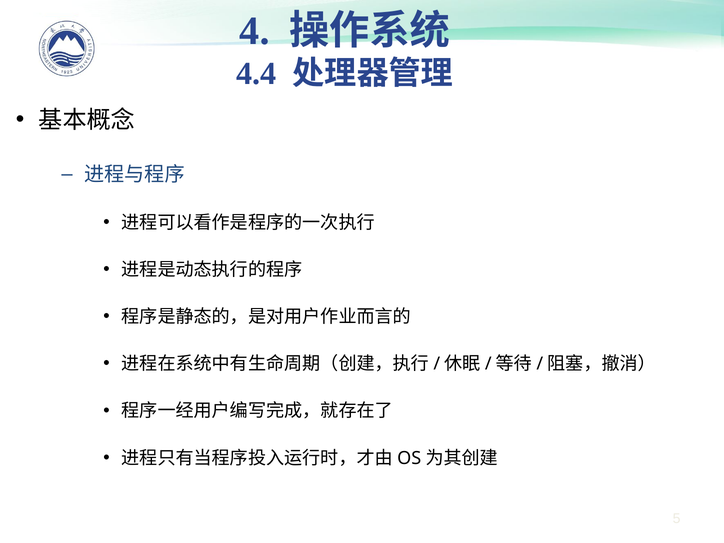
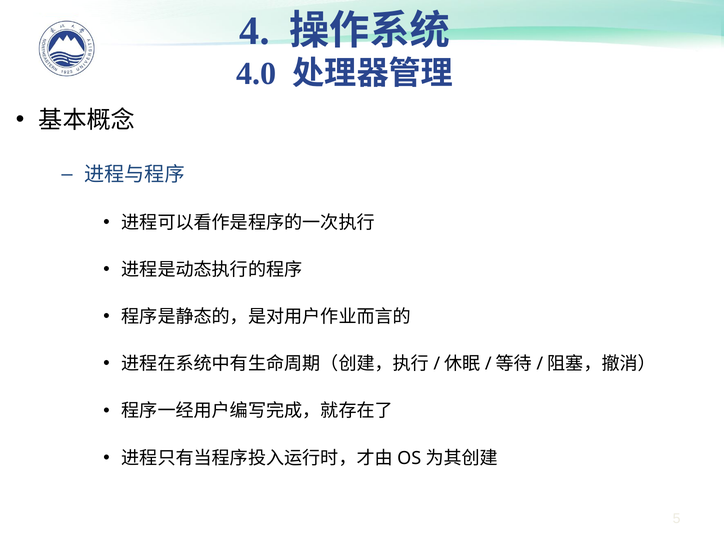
4.4: 4.4 -> 4.0
